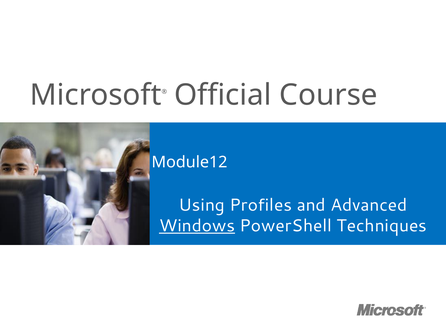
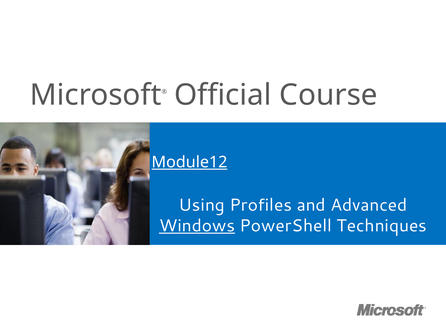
Module12 underline: none -> present
